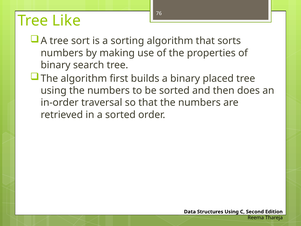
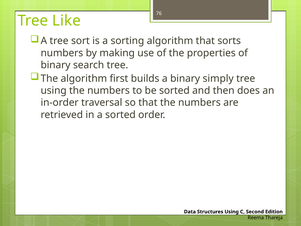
placed: placed -> simply
